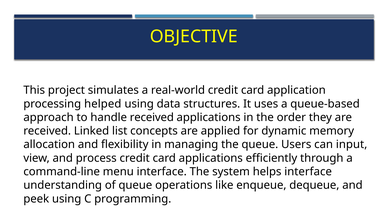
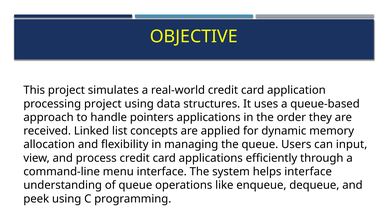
processing helped: helped -> project
handle received: received -> pointers
